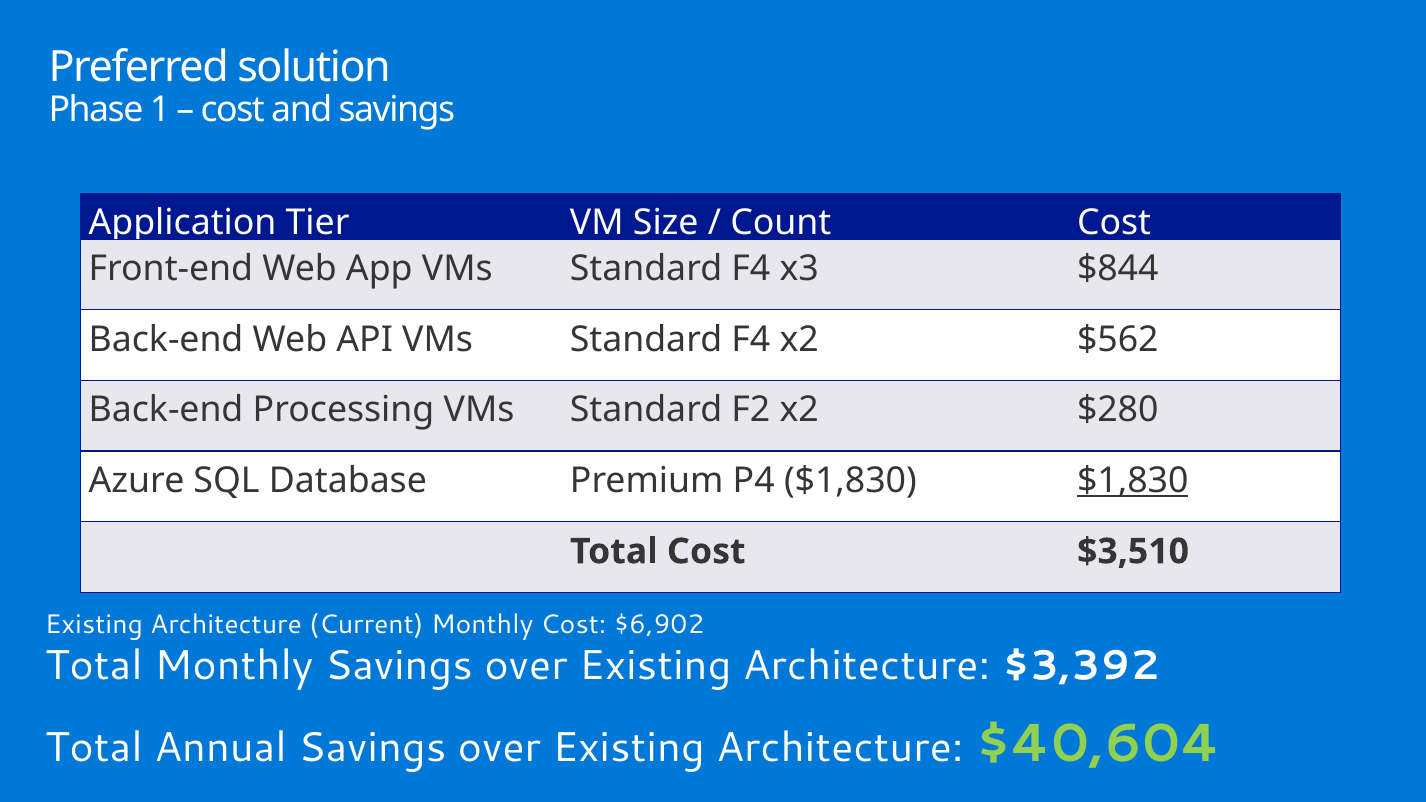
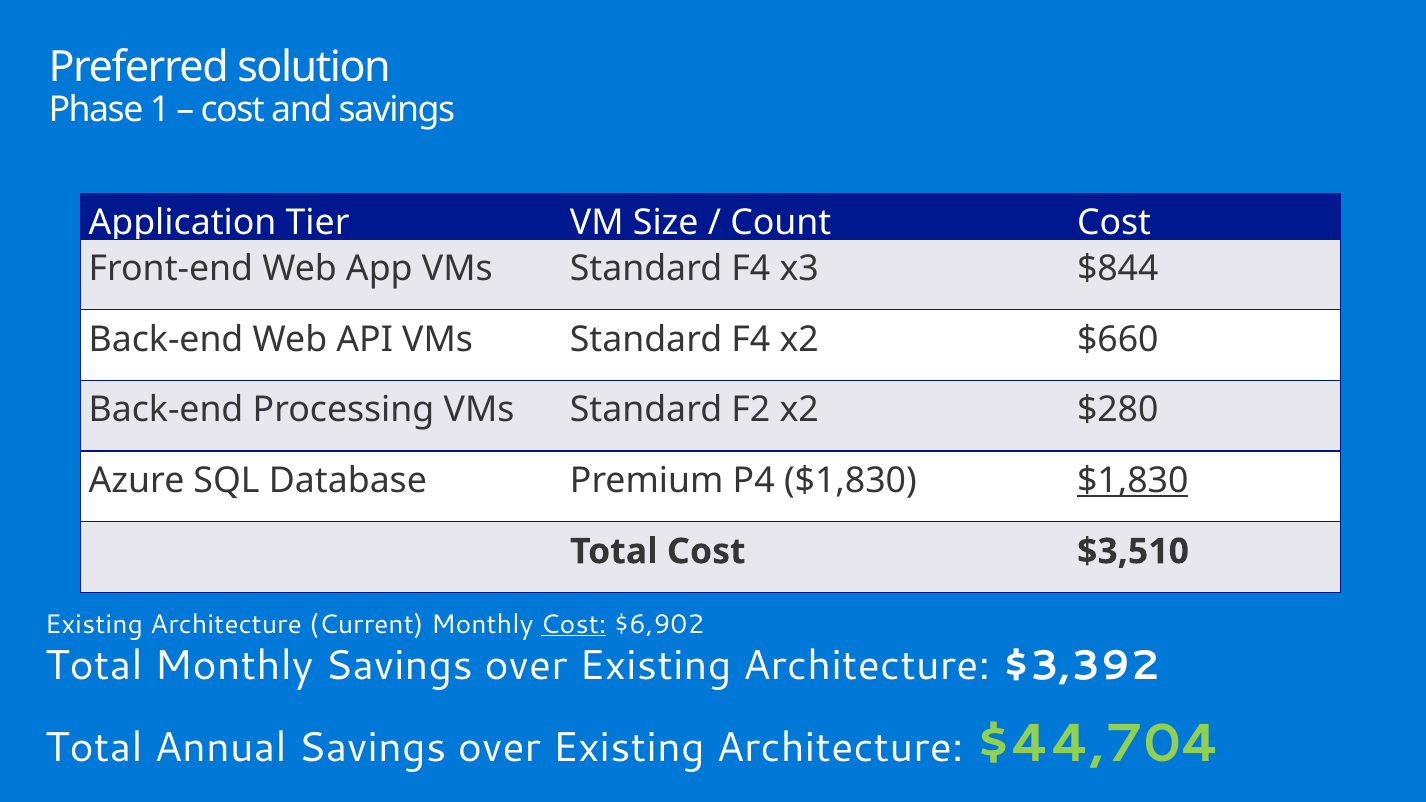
$562: $562 -> $660
Cost at (574, 624) underline: none -> present
$40,604: $40,604 -> $44,704
